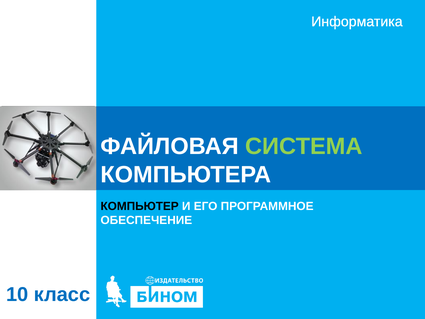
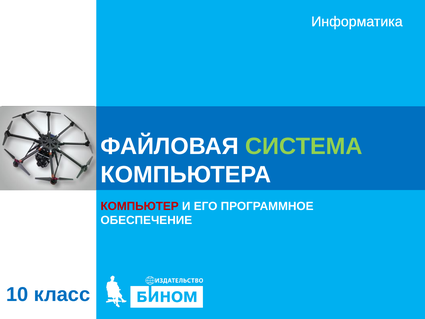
КОМПЬЮТЕР colour: black -> red
